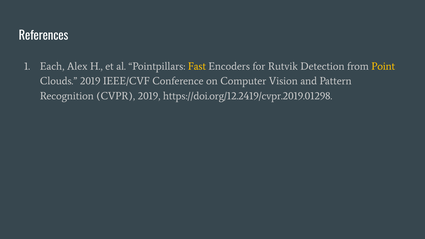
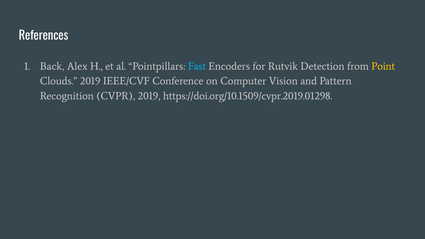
Each: Each -> Back
Fast colour: yellow -> light blue
https://doi.org/12.2419/cvpr.2019.01298: https://doi.org/12.2419/cvpr.2019.01298 -> https://doi.org/10.1509/cvpr.2019.01298
